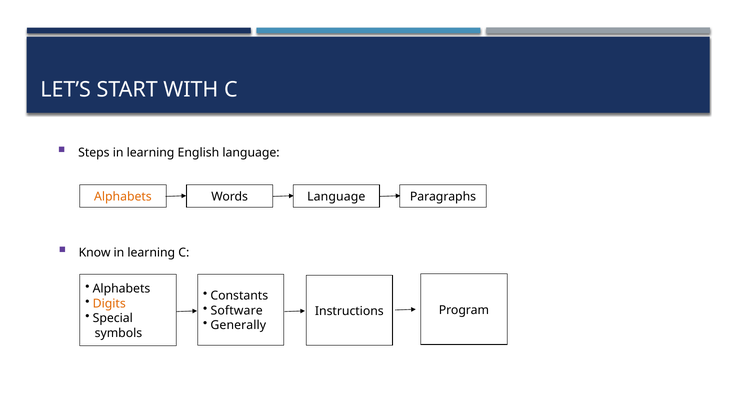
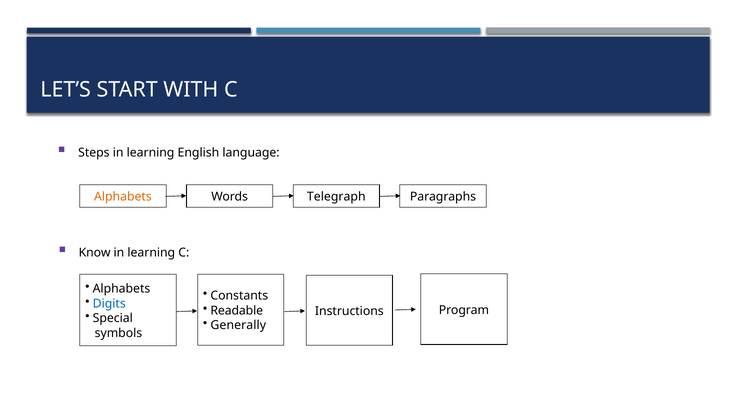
Words Language: Language -> Telegraph
Digits colour: orange -> blue
Software: Software -> Readable
